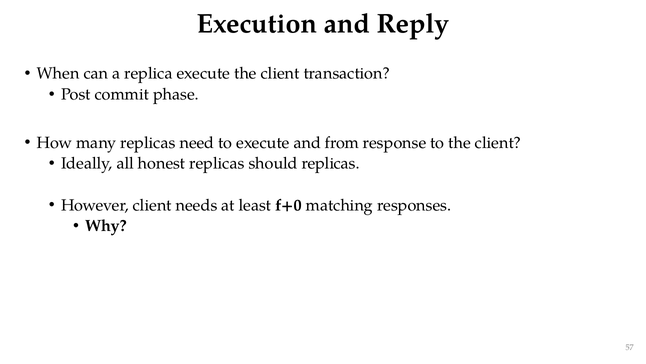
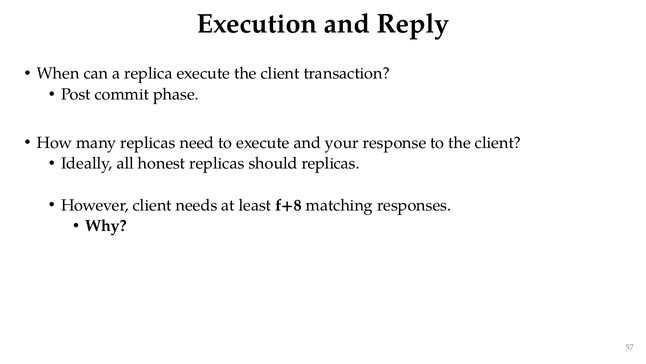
from: from -> your
f+0: f+0 -> f+8
